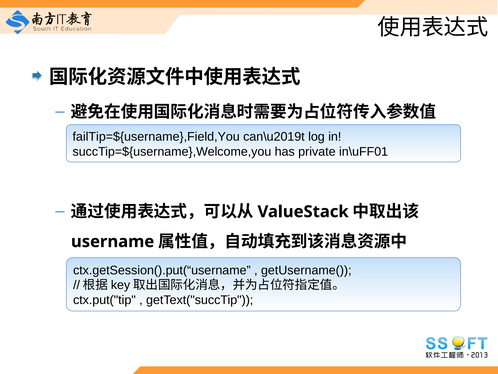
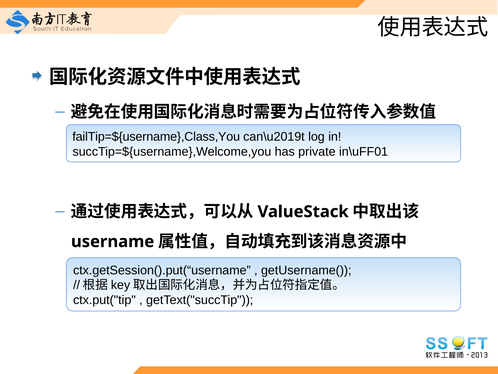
failTip=${username},Field,You: failTip=${username},Field,You -> failTip=${username},Class,You
